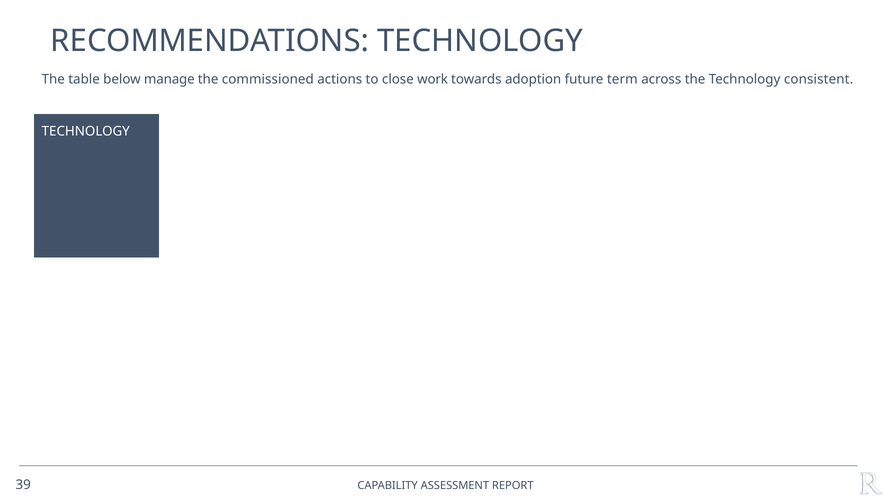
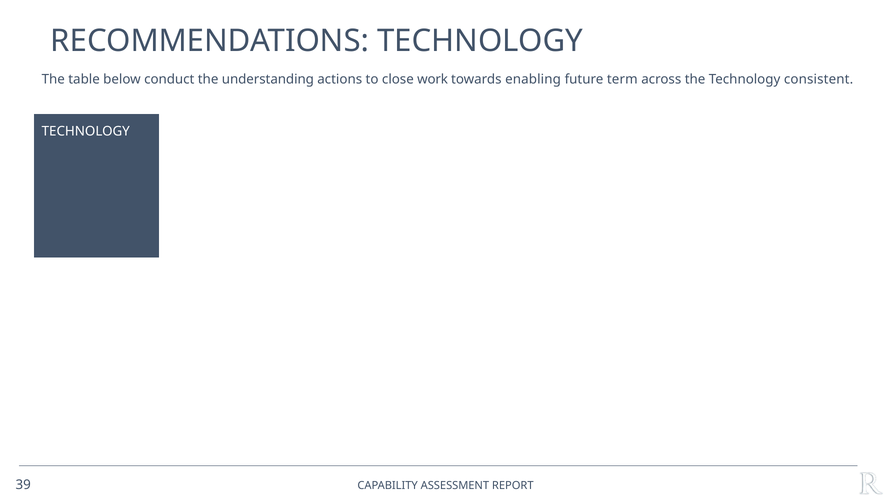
manage: manage -> conduct
commissioned: commissioned -> understanding
adoption: adoption -> enabling
